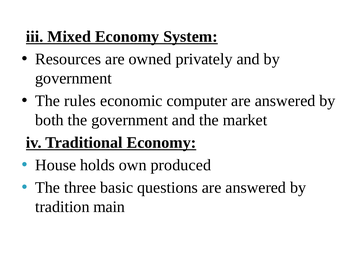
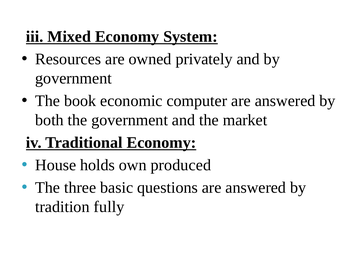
rules: rules -> book
main: main -> fully
